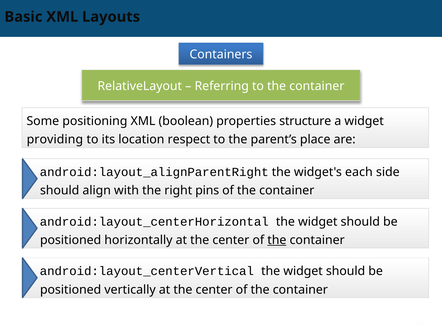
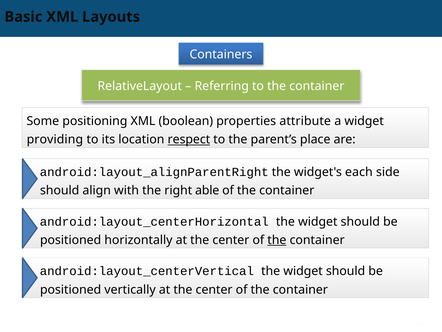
structure: structure -> attribute
respect underline: none -> present
pins: pins -> able
